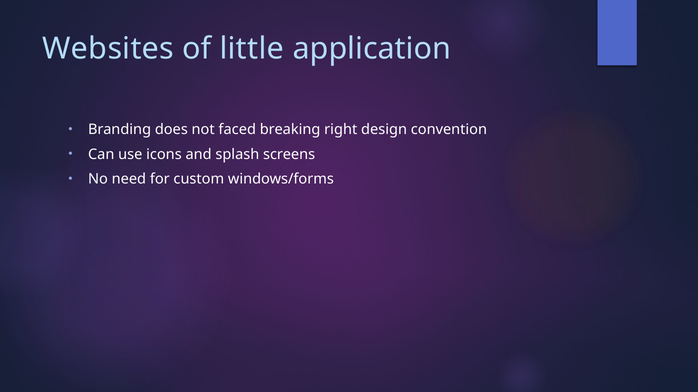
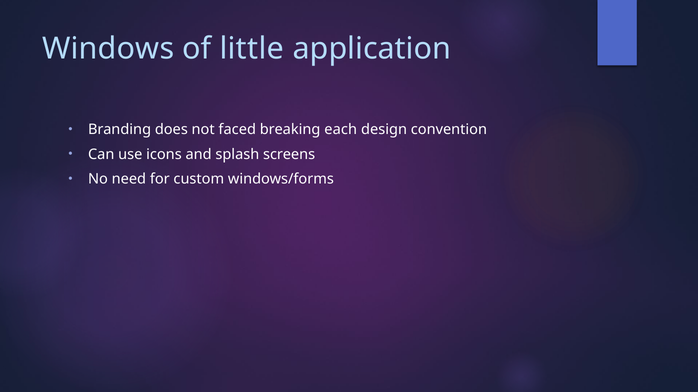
Websites: Websites -> Windows
right: right -> each
